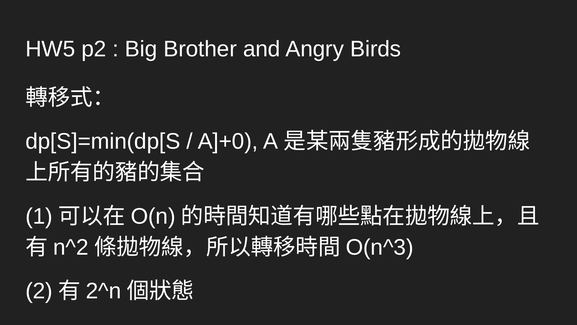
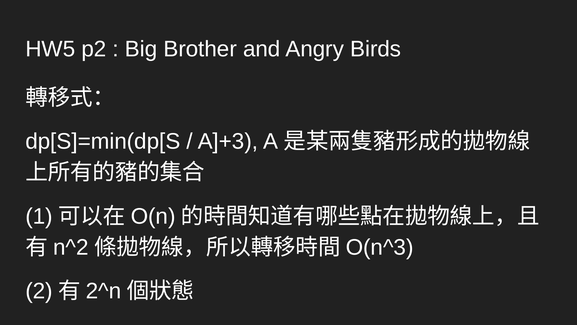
A]+0: A]+0 -> A]+3
